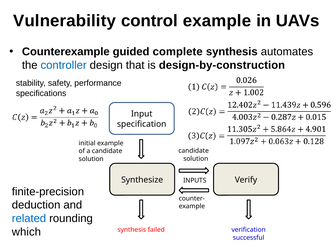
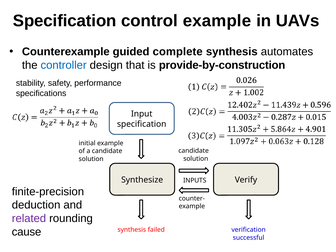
Vulnerability at (65, 21): Vulnerability -> Specification
design-by-construction: design-by-construction -> provide-by-construction
related colour: blue -> purple
which: which -> cause
